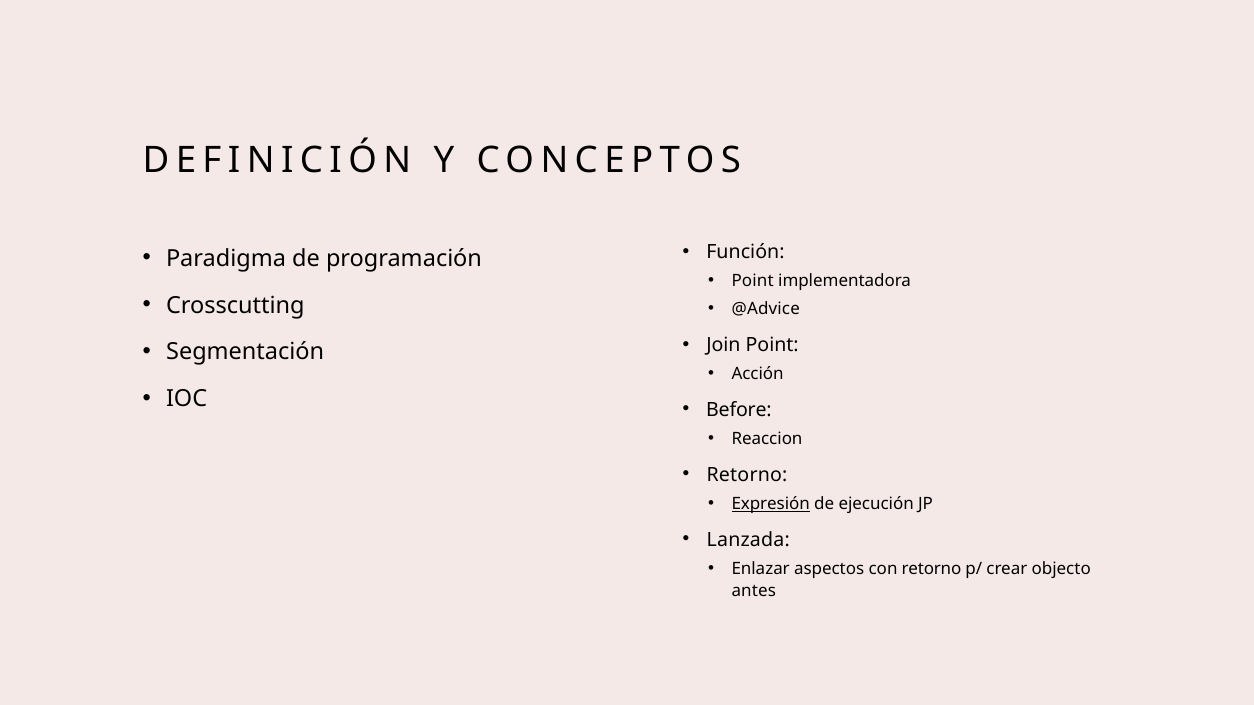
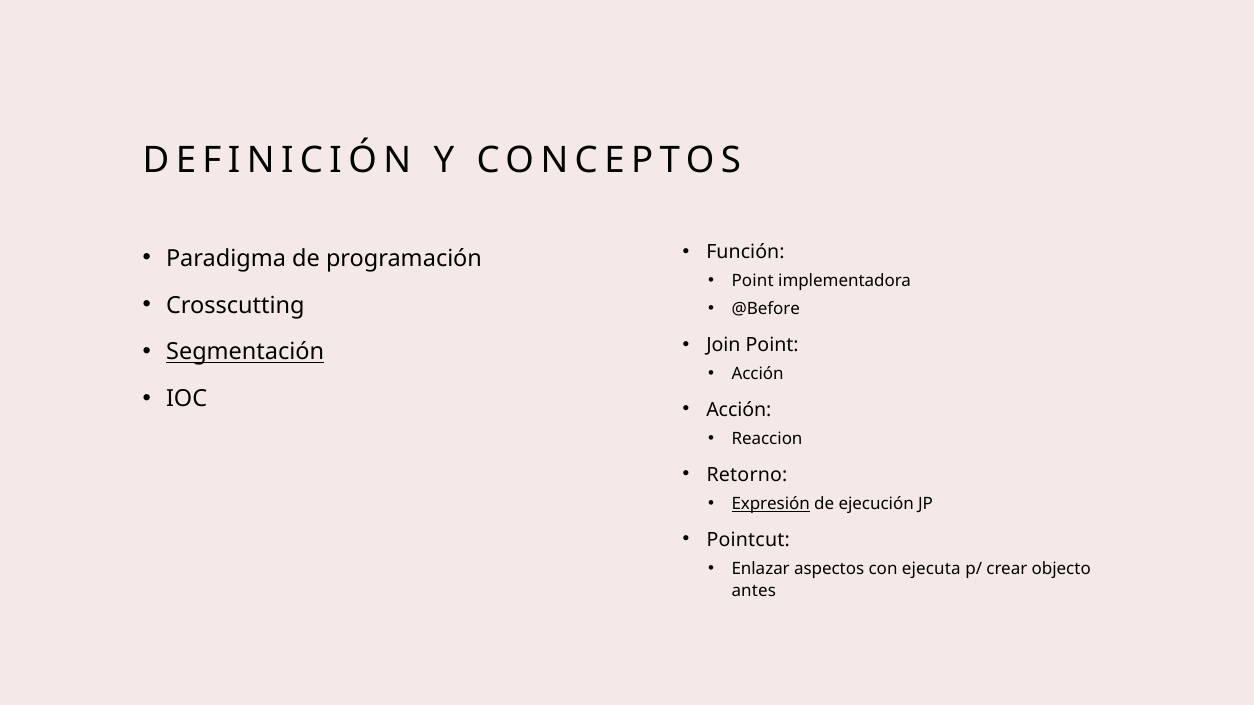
@Advice: @Advice -> @Before
Segmentación underline: none -> present
Before at (739, 410): Before -> Acción
Lanzada: Lanzada -> Pointcut
con retorno: retorno -> ejecuta
